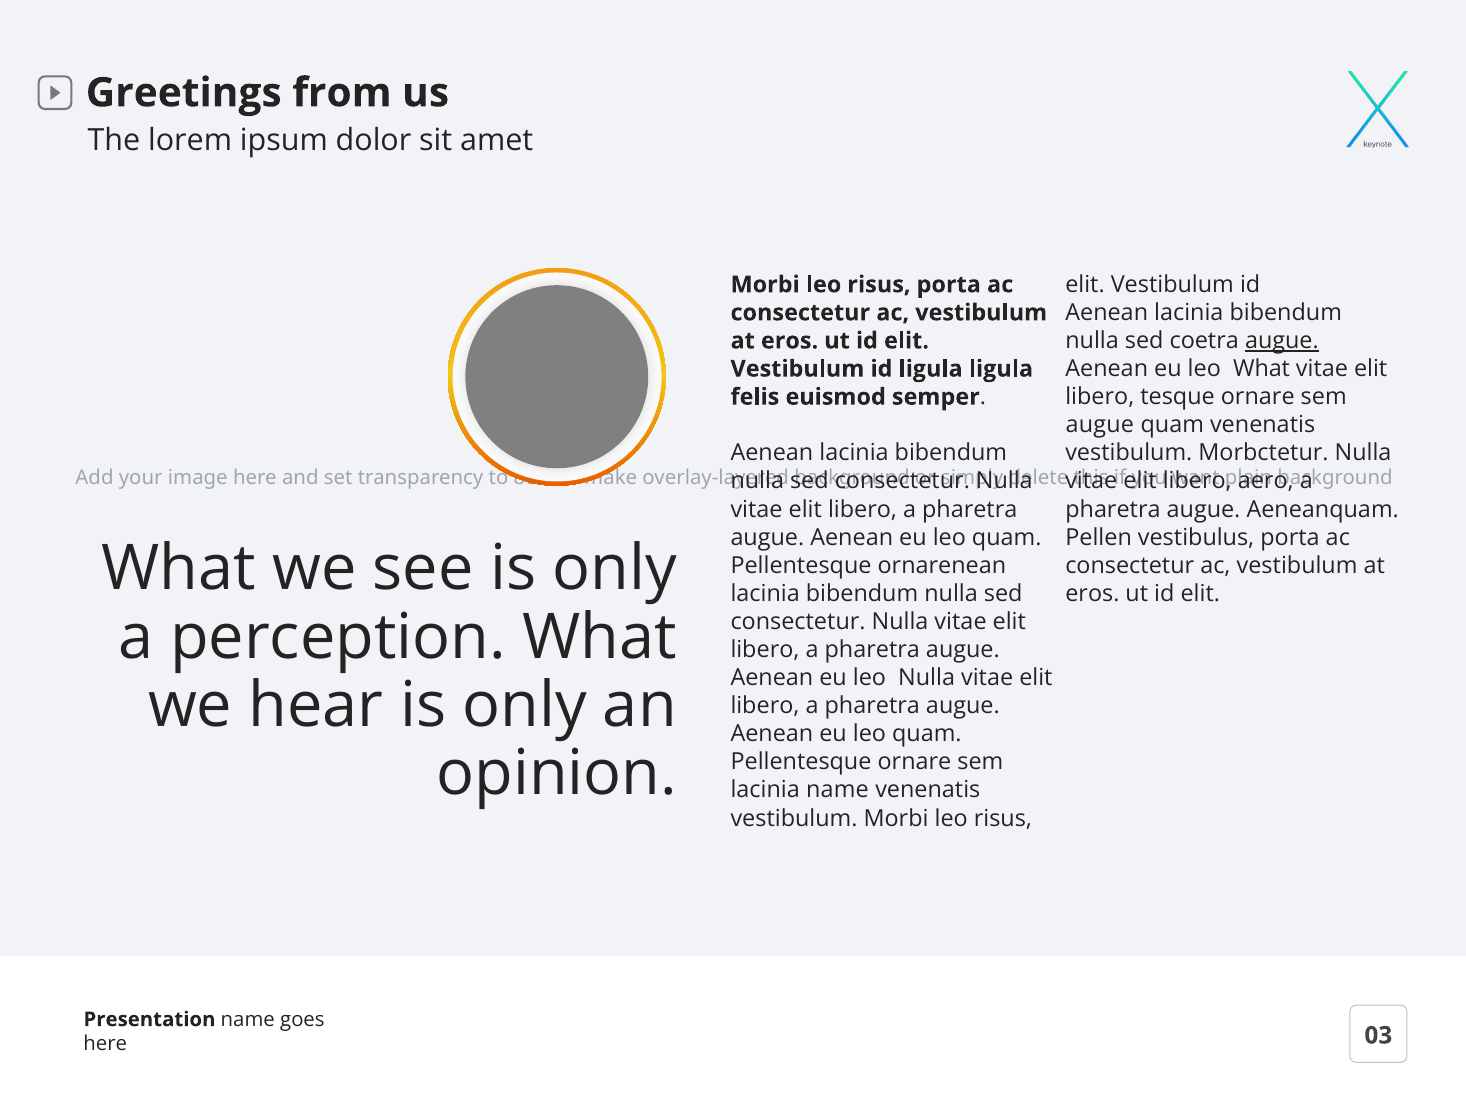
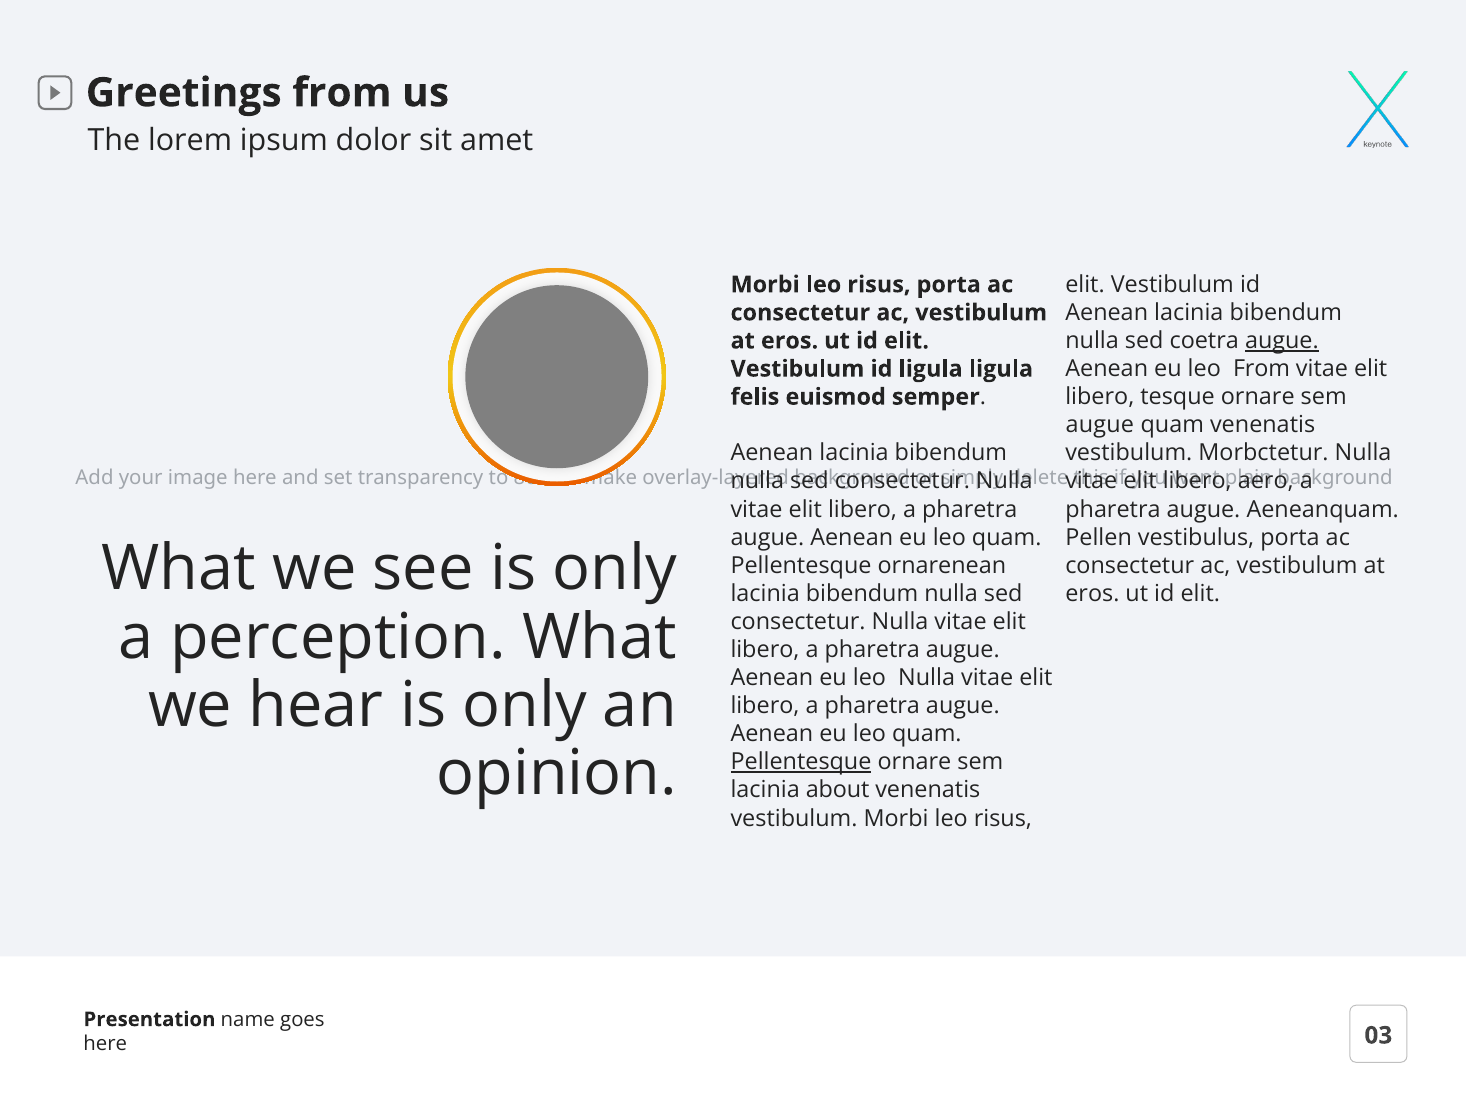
leo What: What -> From
Pellentesque at (801, 762) underline: none -> present
lacinia name: name -> about
